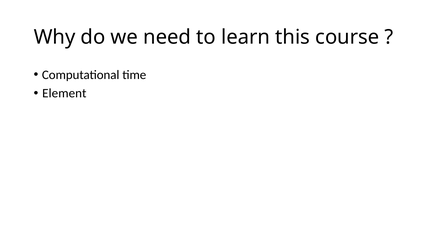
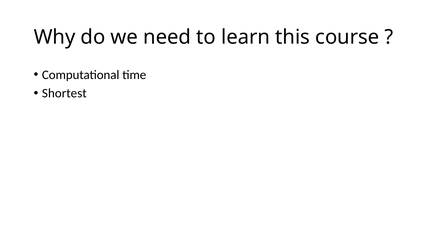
Element: Element -> Shortest
